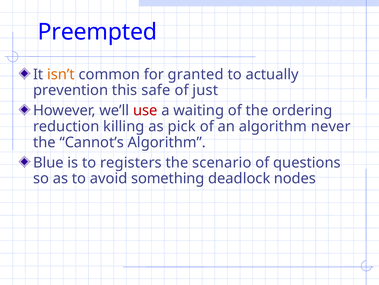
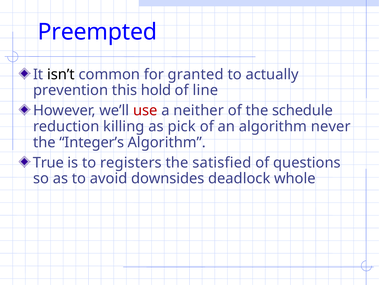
isn’t colour: orange -> black
safe: safe -> hold
just: just -> line
waiting: waiting -> neither
ordering: ordering -> schedule
Cannot’s: Cannot’s -> Integer’s
Blue: Blue -> True
scenario: scenario -> satisfied
something: something -> downsides
nodes: nodes -> whole
